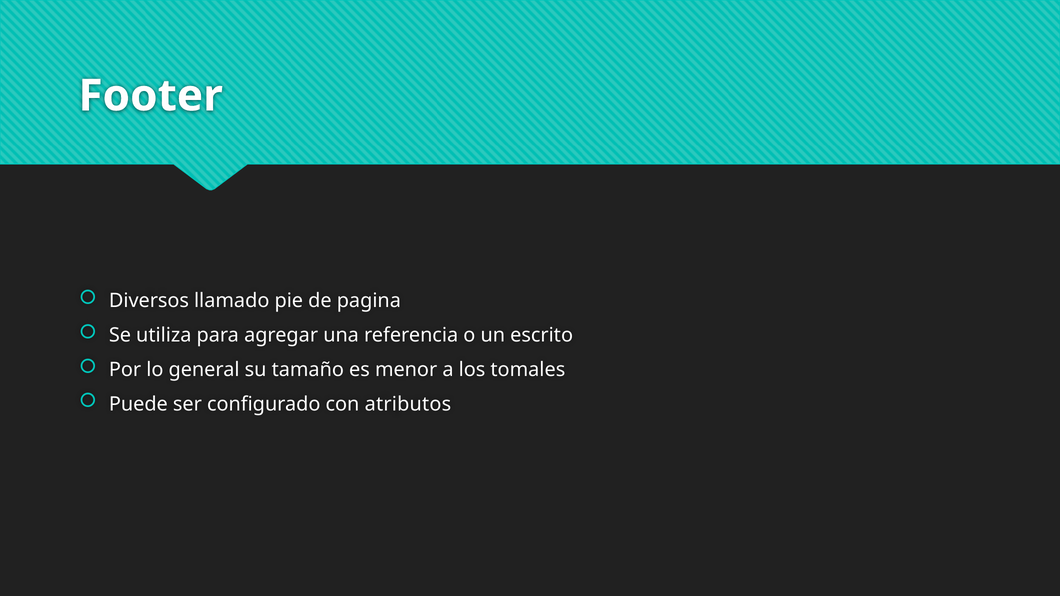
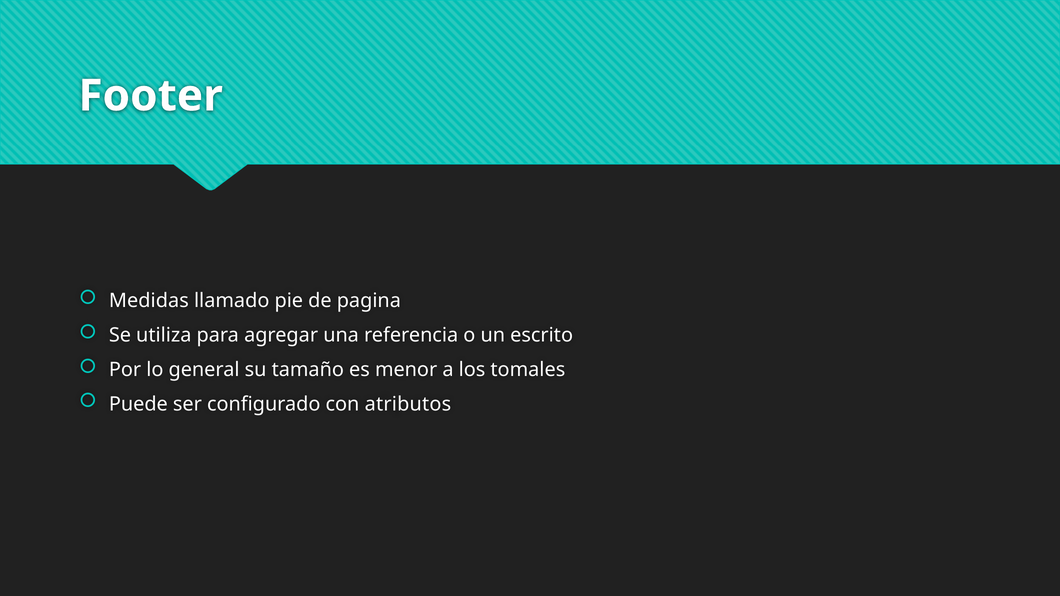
Diversos: Diversos -> Medidas
